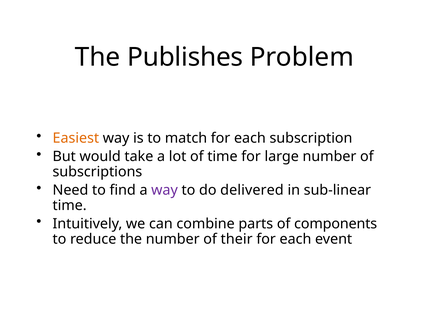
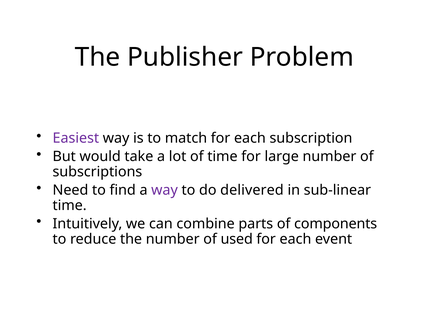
Publishes: Publishes -> Publisher
Easiest colour: orange -> purple
their: their -> used
